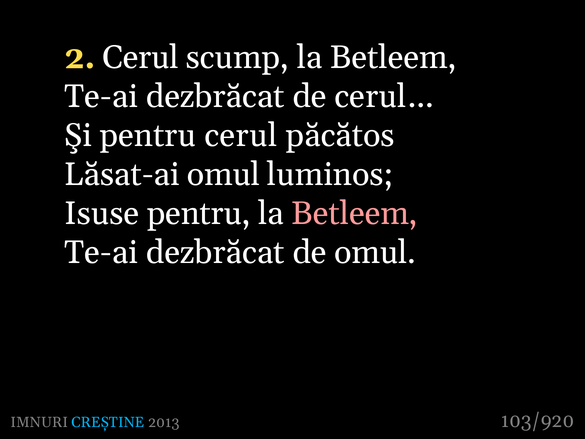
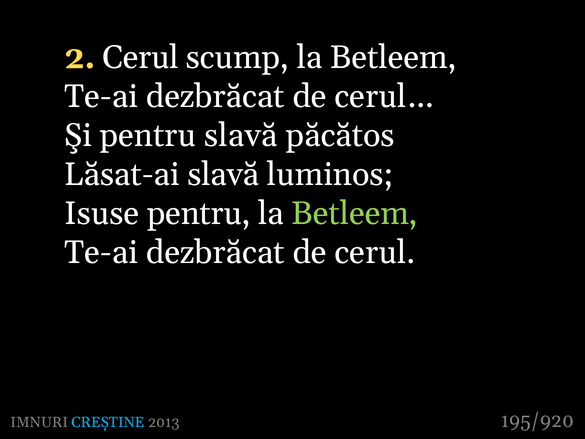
pentru cerul: cerul -> slavă
Lăsat-ai omul: omul -> slavă
Betleem at (355, 213) colour: pink -> light green
de omul: omul -> cerul
103/920: 103/920 -> 195/920
